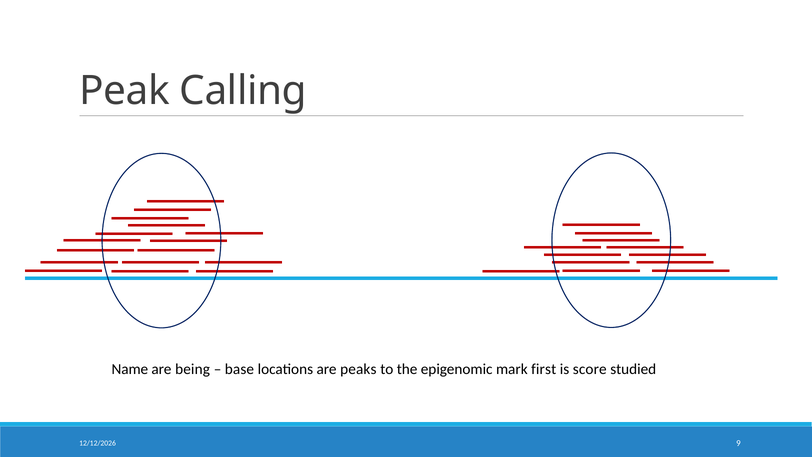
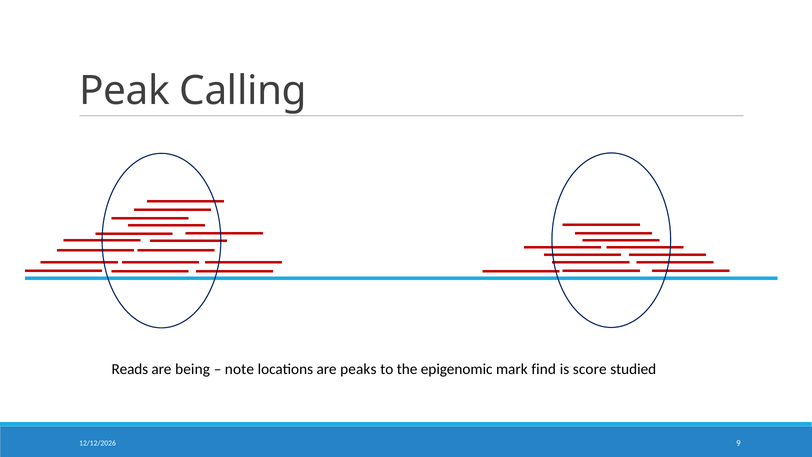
Name: Name -> Reads
base: base -> note
first: first -> find
